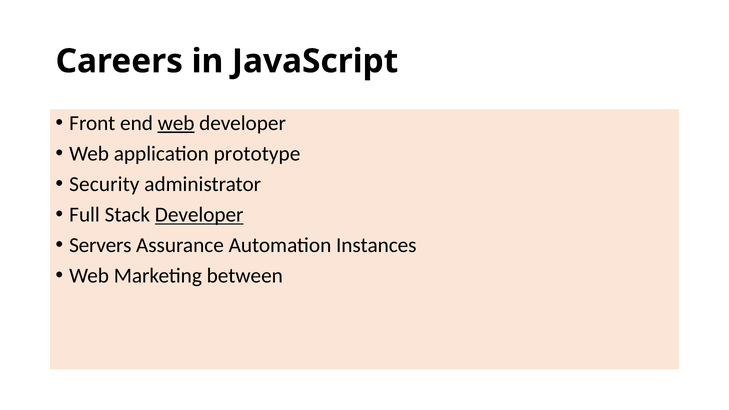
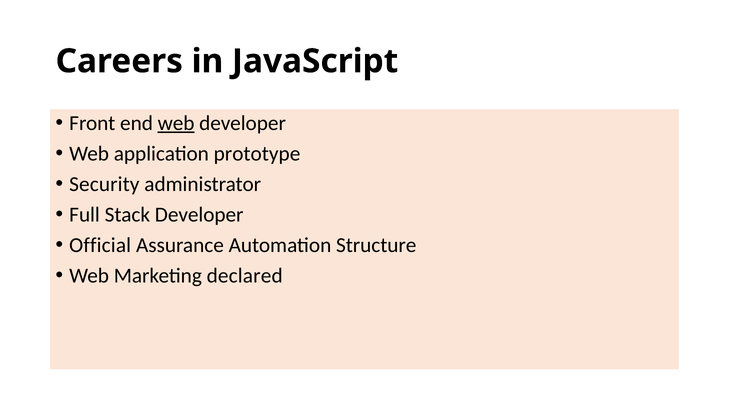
Developer at (199, 215) underline: present -> none
Servers: Servers -> Official
Instances: Instances -> Structure
between: between -> declared
